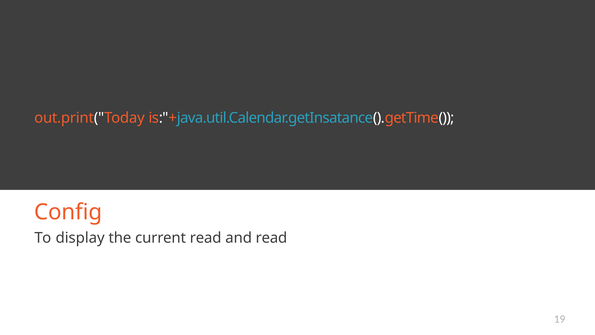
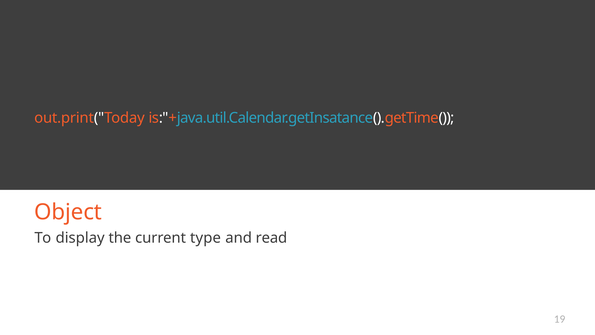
Config: Config -> Object
current read: read -> type
